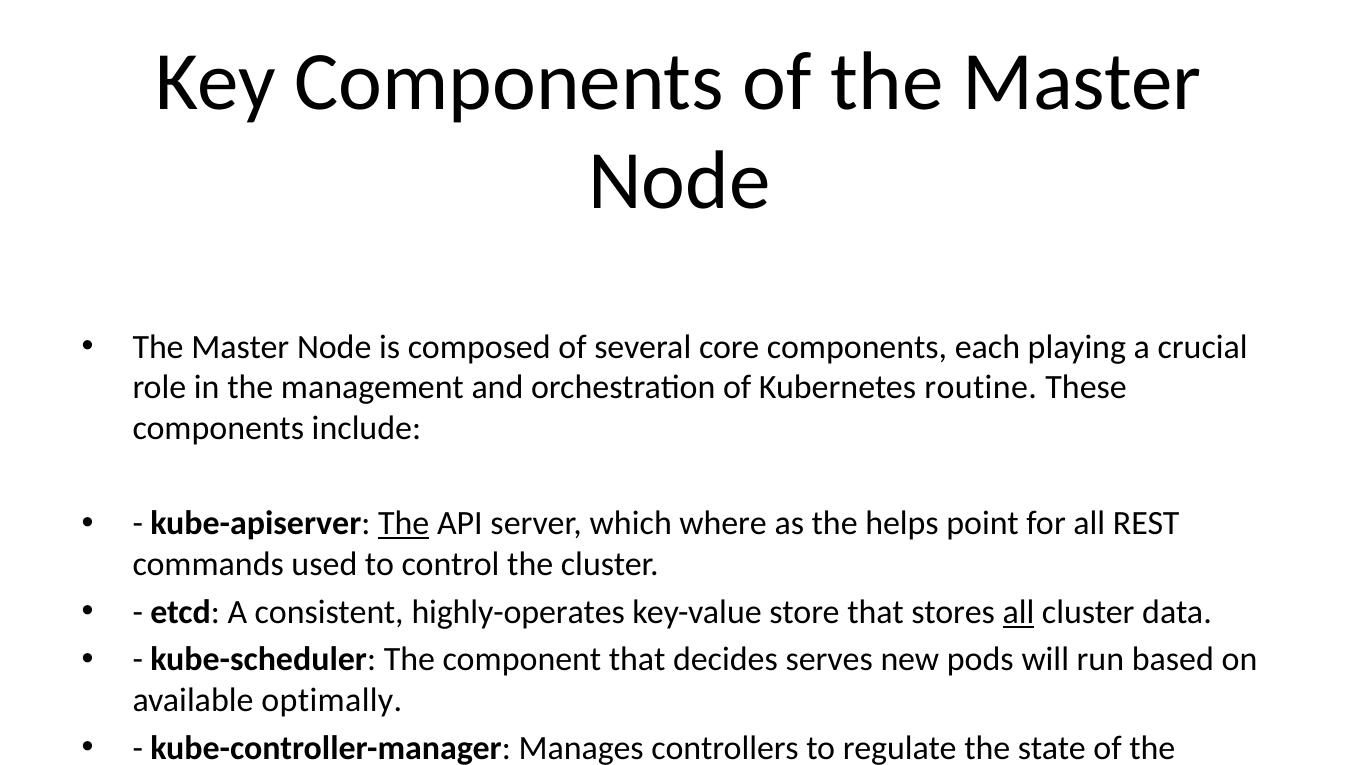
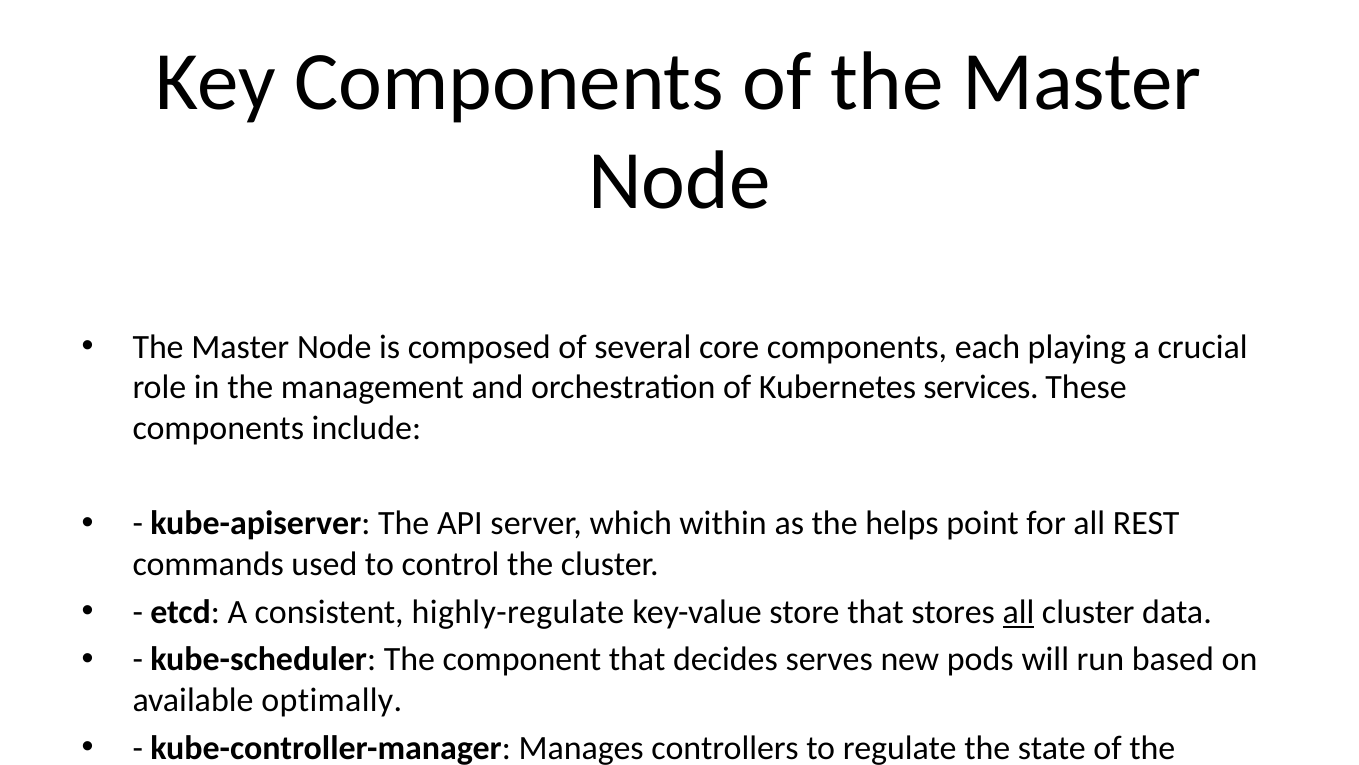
routine: routine -> services
The at (404, 523) underline: present -> none
where: where -> within
highly-operates: highly-operates -> highly-regulate
